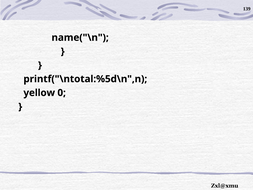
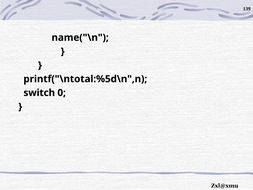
yellow: yellow -> switch
